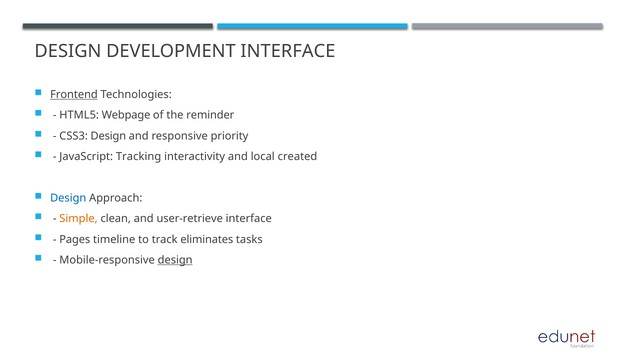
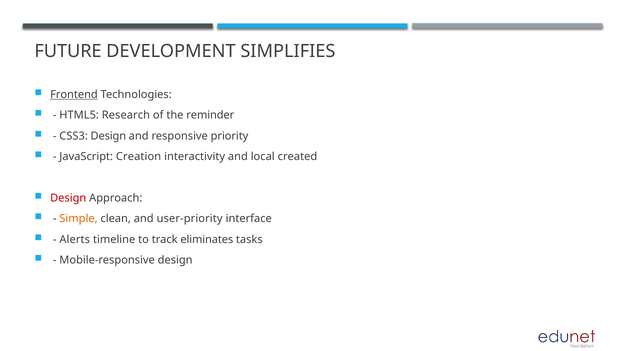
DESIGN at (68, 51): DESIGN -> FUTURE
DEVELOPMENT INTERFACE: INTERFACE -> SIMPLIFIES
Webpage: Webpage -> Research
Tracking: Tracking -> Creation
Design at (68, 198) colour: blue -> red
user-retrieve: user-retrieve -> user-priority
Pages: Pages -> Alerts
design at (175, 261) underline: present -> none
